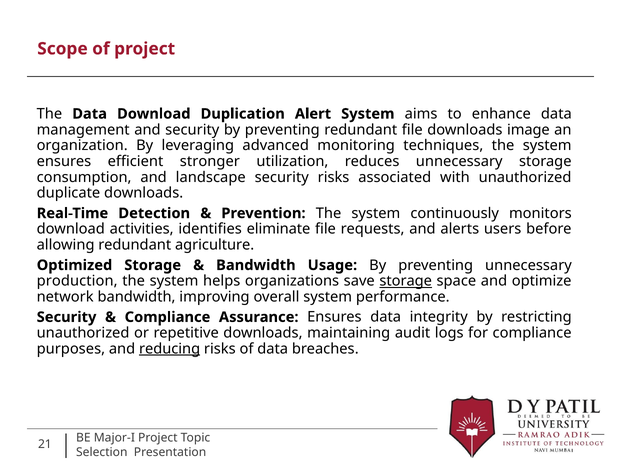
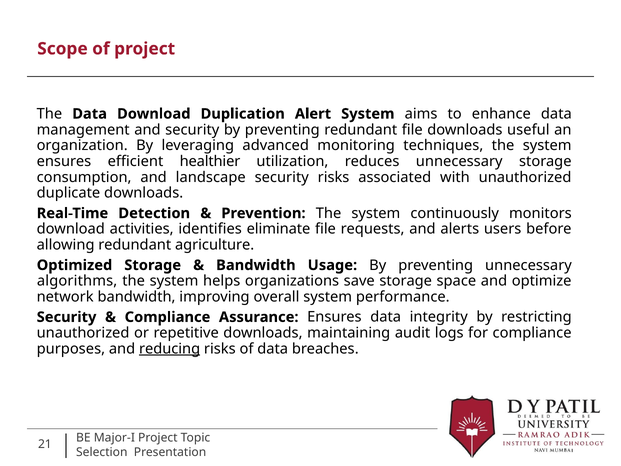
image: image -> useful
stronger: stronger -> healthier
production: production -> algorithms
storage at (406, 281) underline: present -> none
